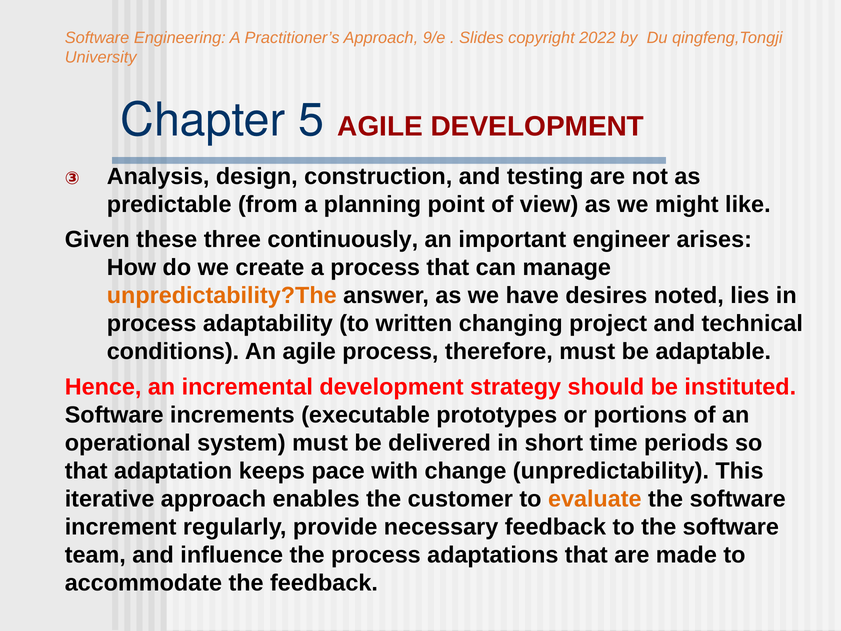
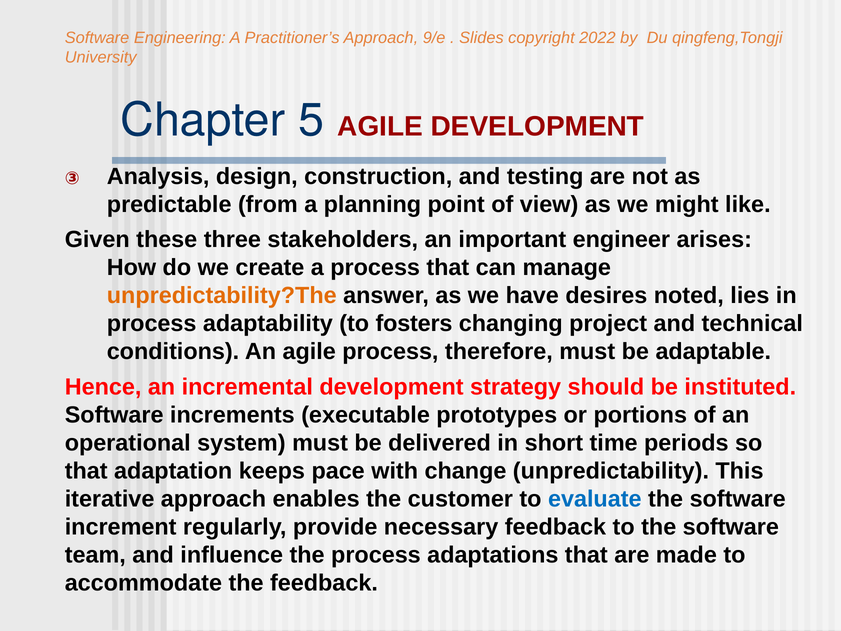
continuously: continuously -> stakeholders
written: written -> fosters
evaluate colour: orange -> blue
